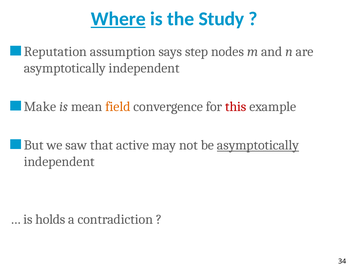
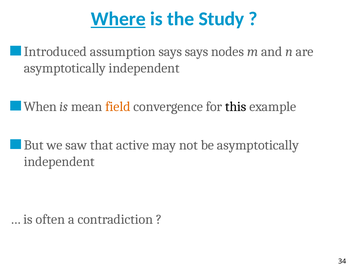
Reputation: Reputation -> Introduced
says step: step -> says
Make: Make -> When
this colour: red -> black
asymptotically at (258, 145) underline: present -> none
holds: holds -> often
